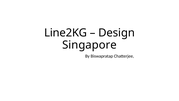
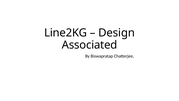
Singapore: Singapore -> Associated
